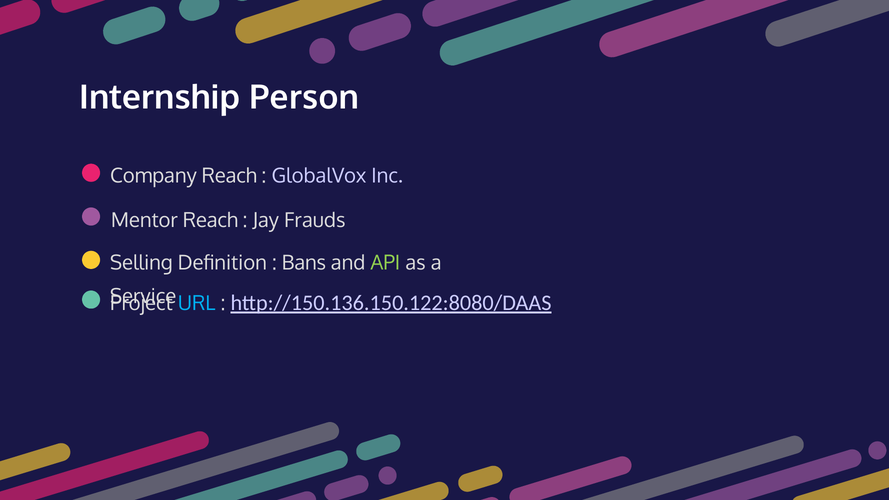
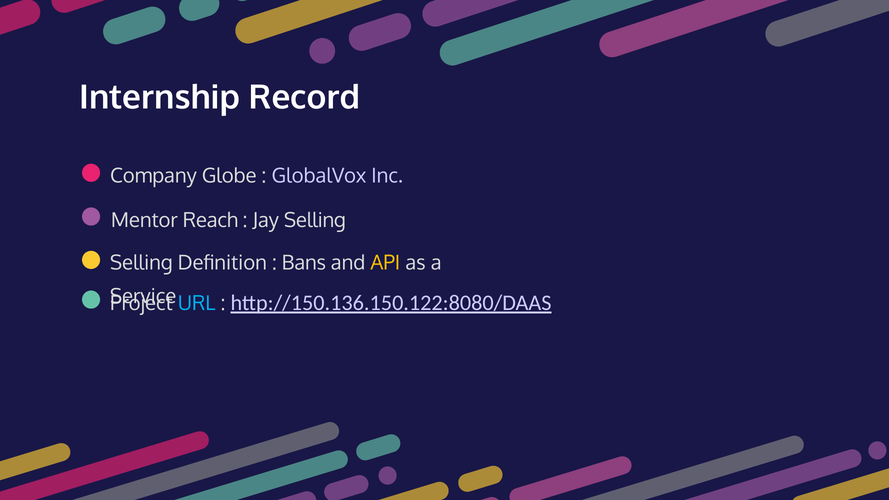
Person: Person -> Record
Company Reach: Reach -> Globe
Jay Frauds: Frauds -> Selling
API colour: light green -> yellow
